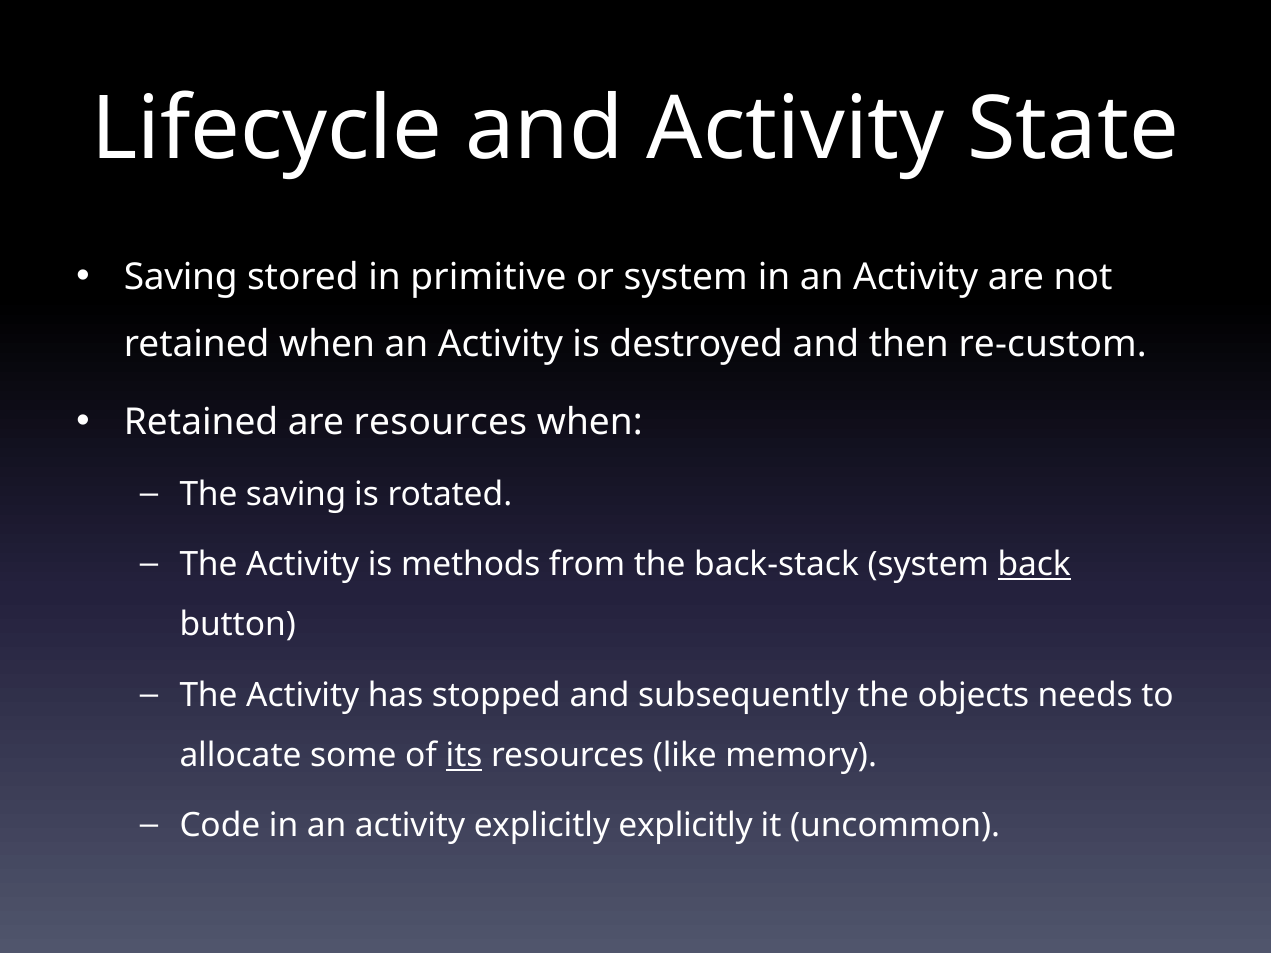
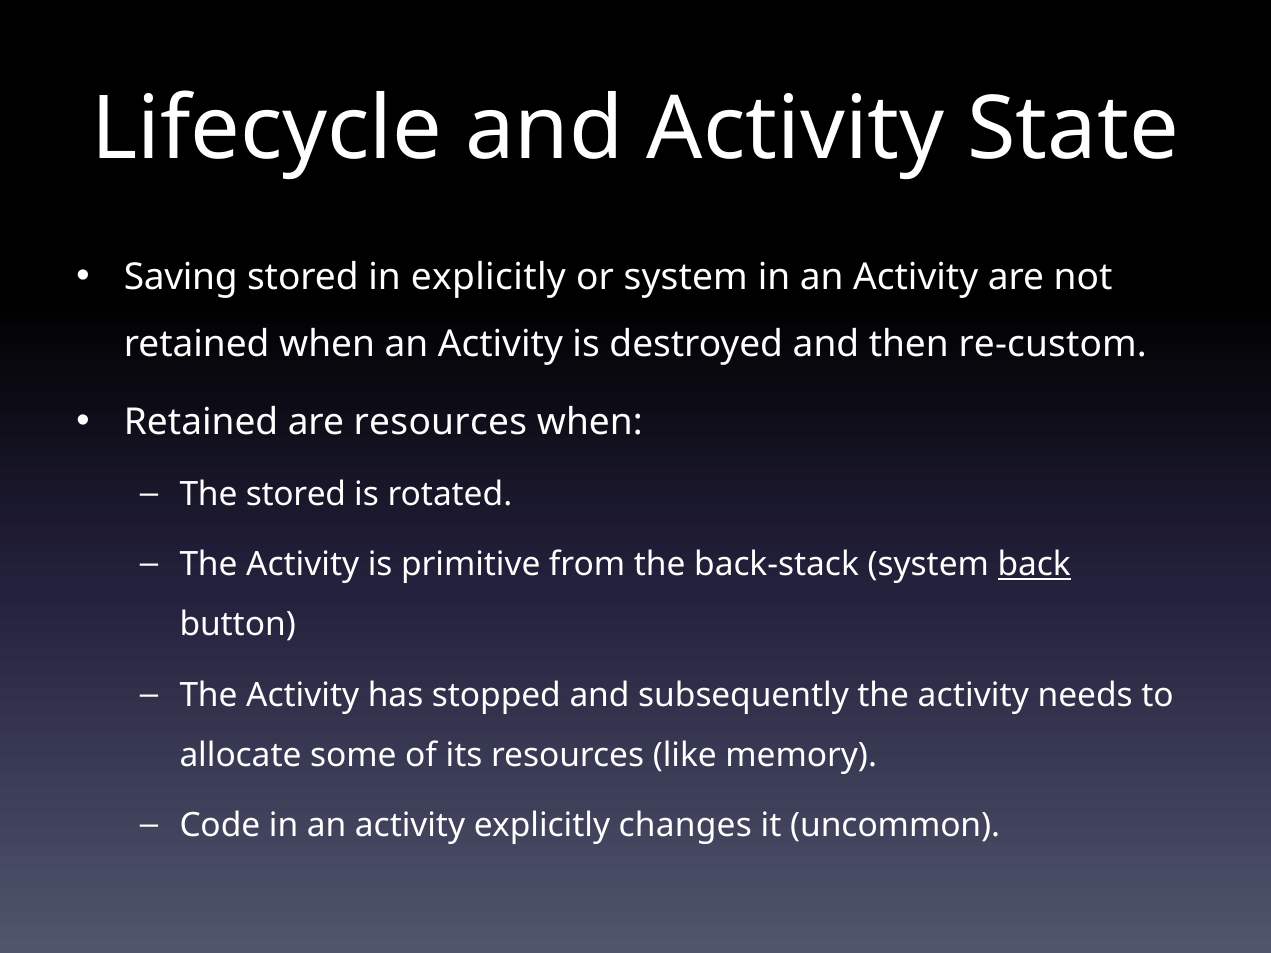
in primitive: primitive -> explicitly
The saving: saving -> stored
methods: methods -> primitive
subsequently the objects: objects -> activity
its underline: present -> none
explicitly explicitly: explicitly -> changes
